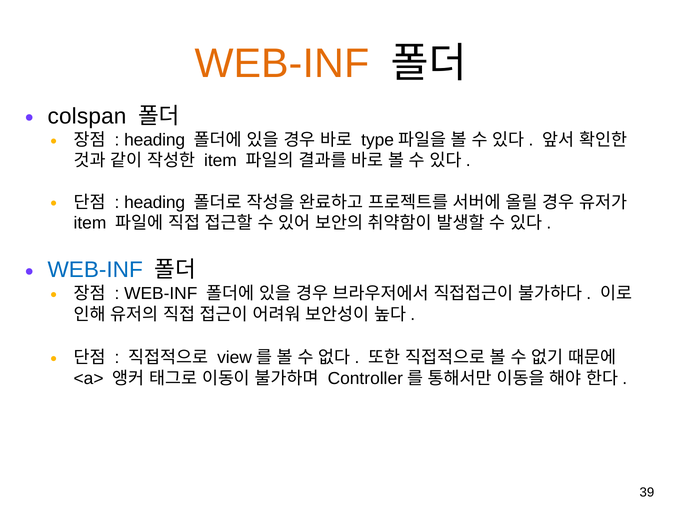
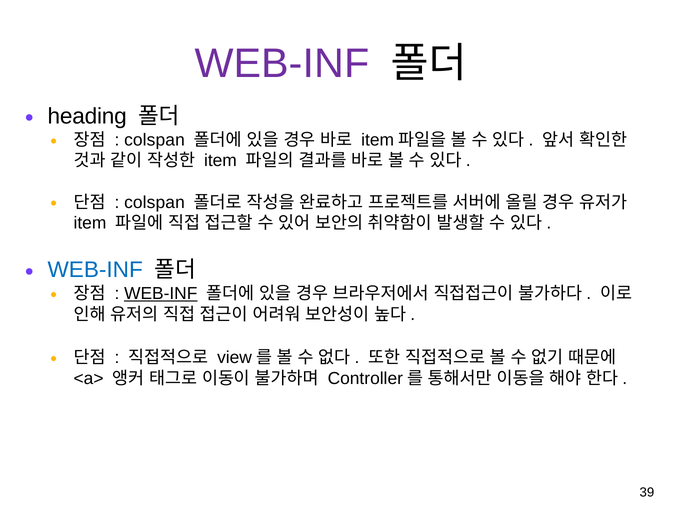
WEB-INF at (282, 64) colour: orange -> purple
colspan: colspan -> heading
heading at (155, 140): heading -> colspan
type at (378, 140): type -> item
heading at (155, 203): heading -> colspan
WEB-INF at (161, 294) underline: none -> present
